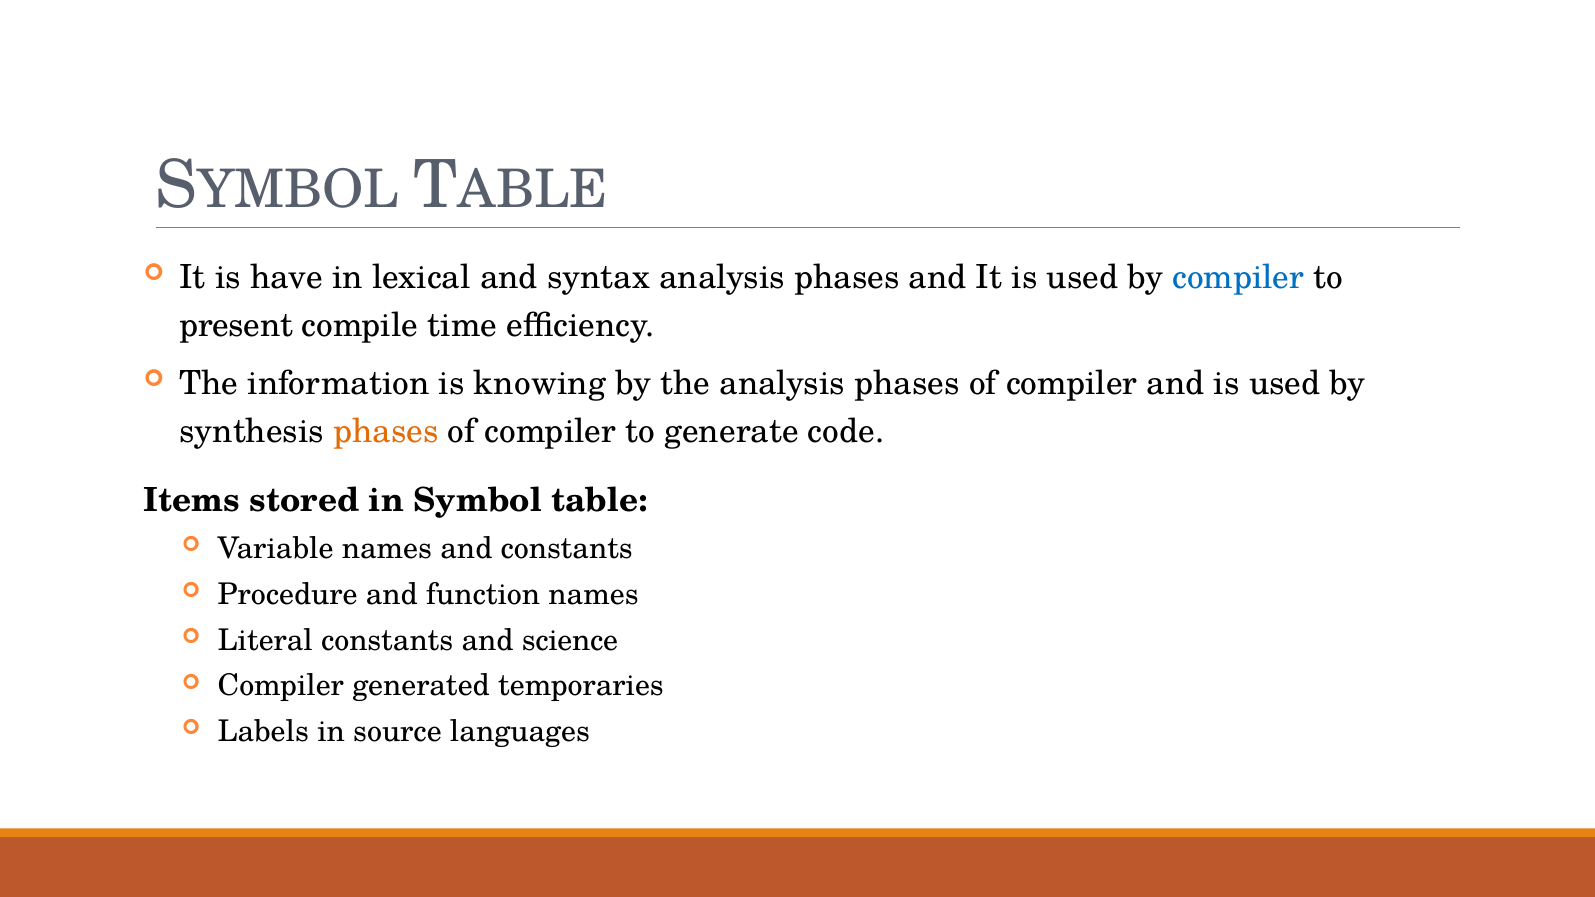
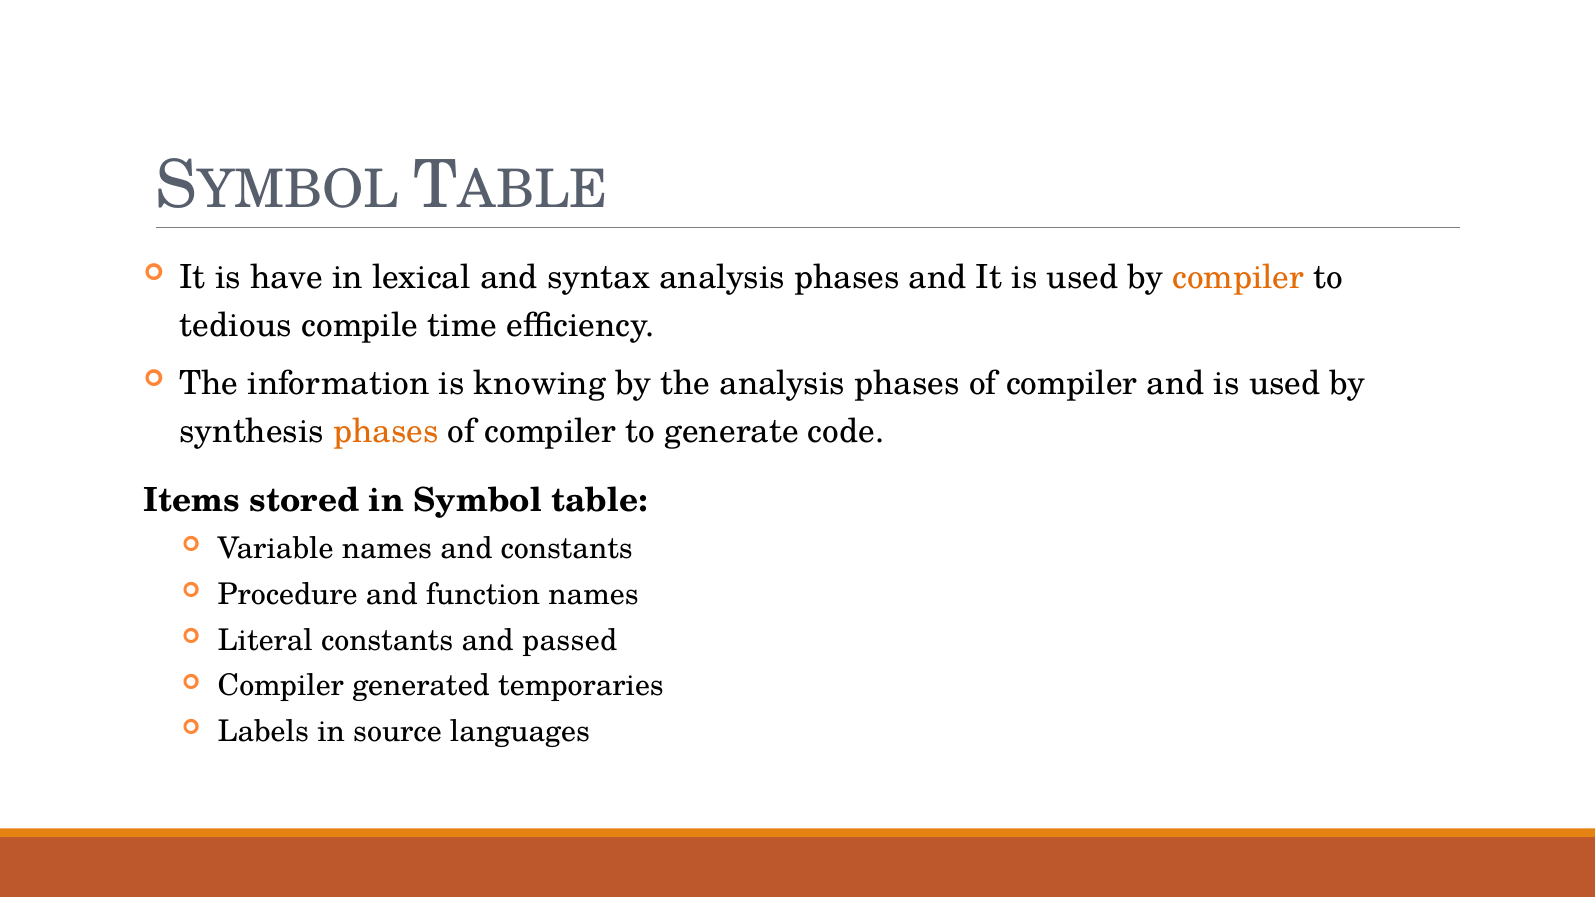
compiler at (1238, 278) colour: blue -> orange
present: present -> tedious
science: science -> passed
